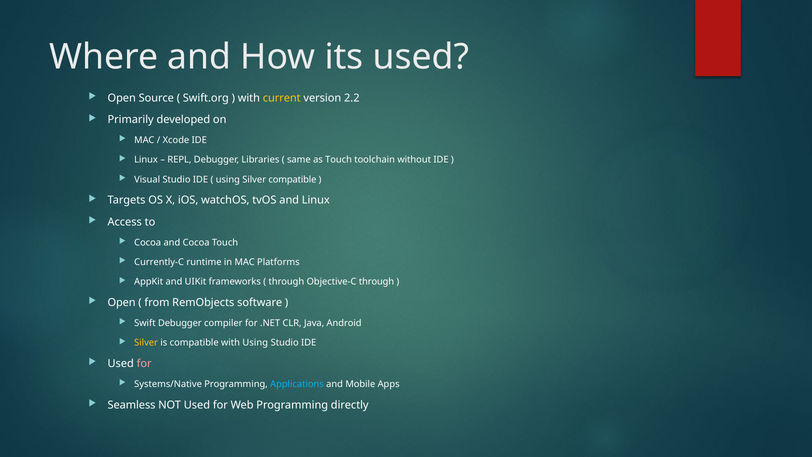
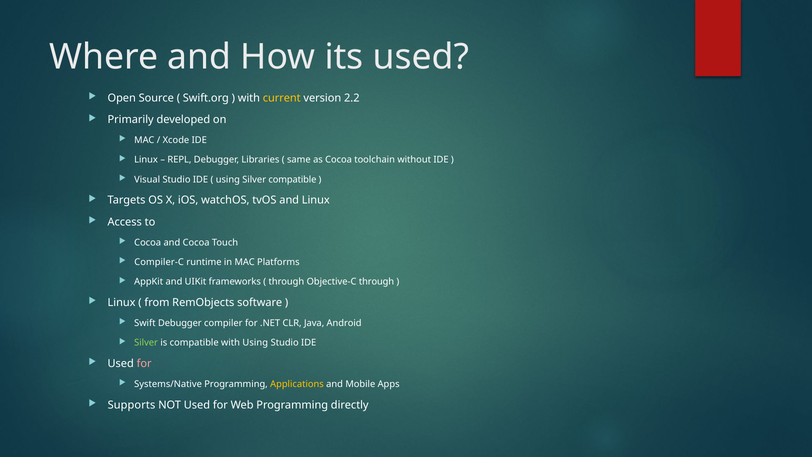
as Touch: Touch -> Cocoa
Currently-C: Currently-C -> Compiler-C
Open at (122, 302): Open -> Linux
Silver at (146, 343) colour: yellow -> light green
Applications colour: light blue -> yellow
Seamless: Seamless -> Supports
